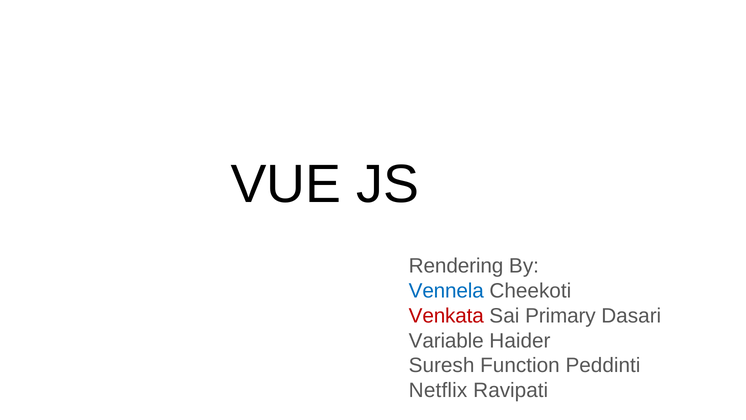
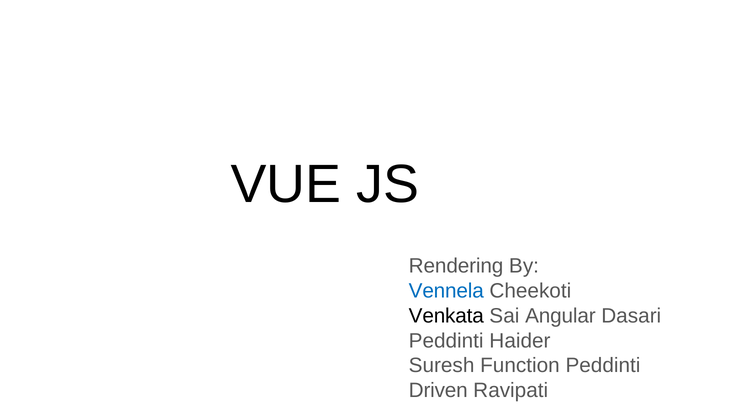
Venkata colour: red -> black
Primary: Primary -> Angular
Variable at (446, 340): Variable -> Peddinti
Netflix: Netflix -> Driven
